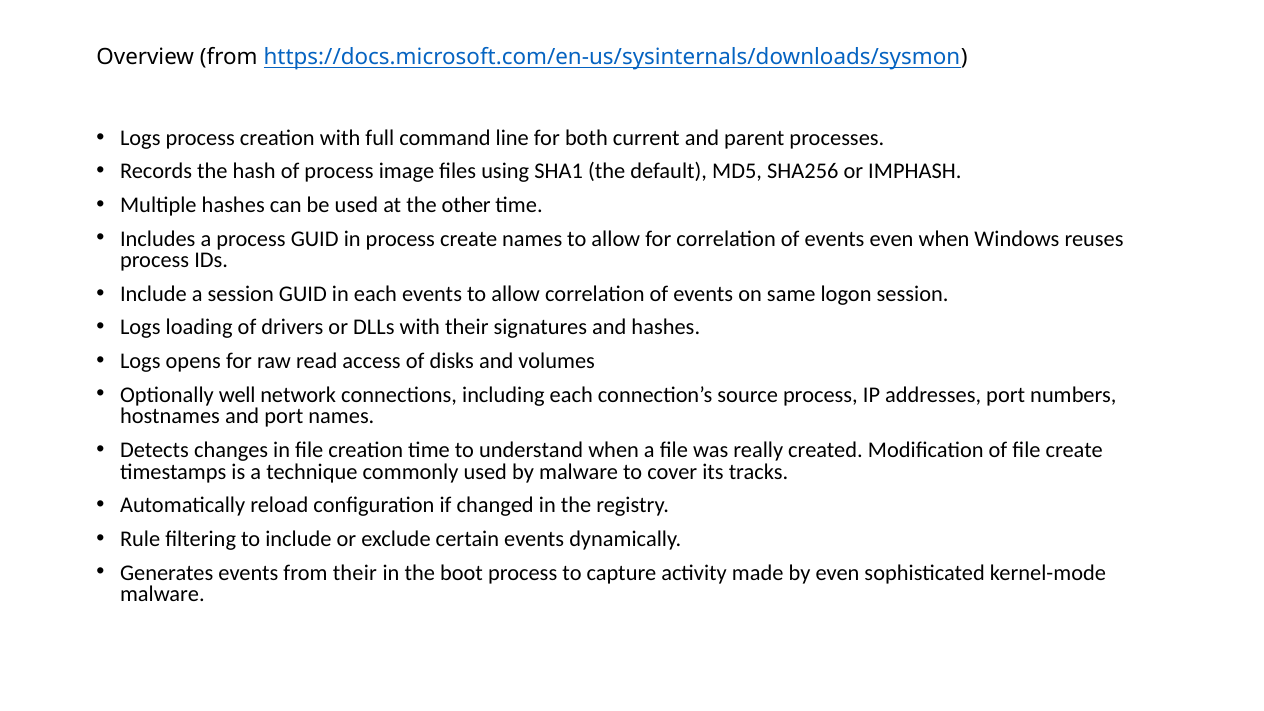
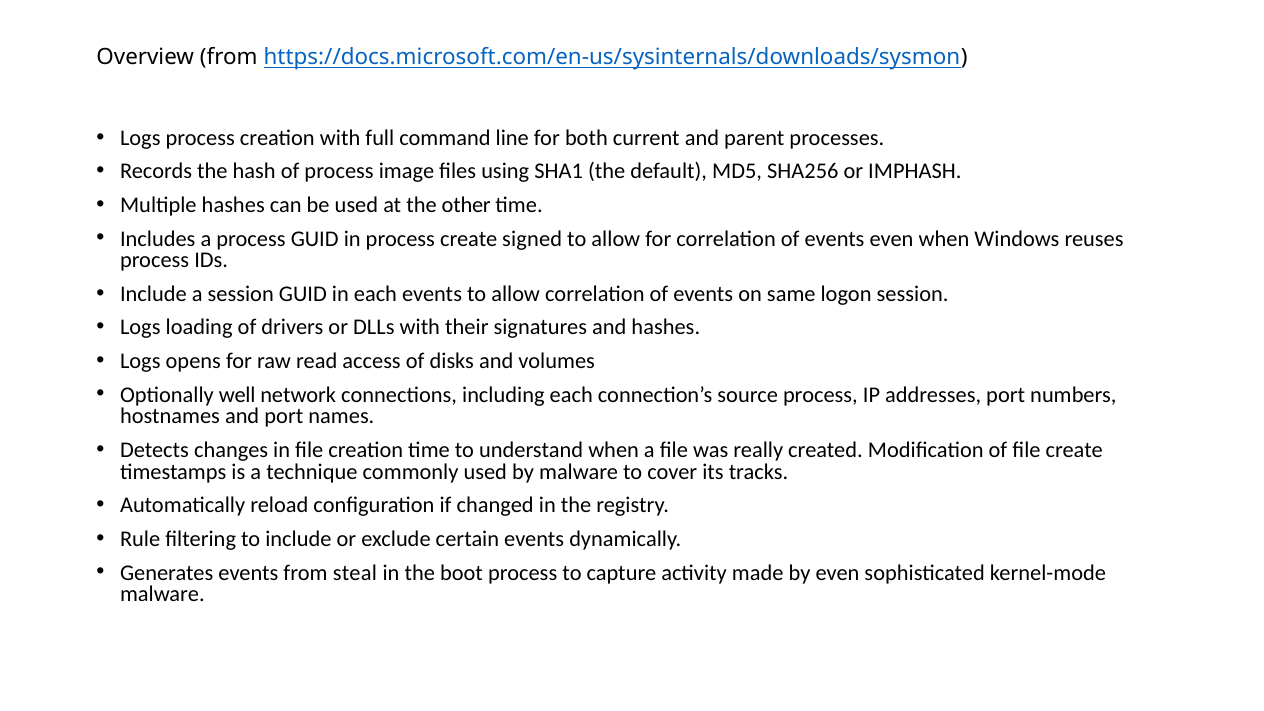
create names: names -> signed
from their: their -> steal
